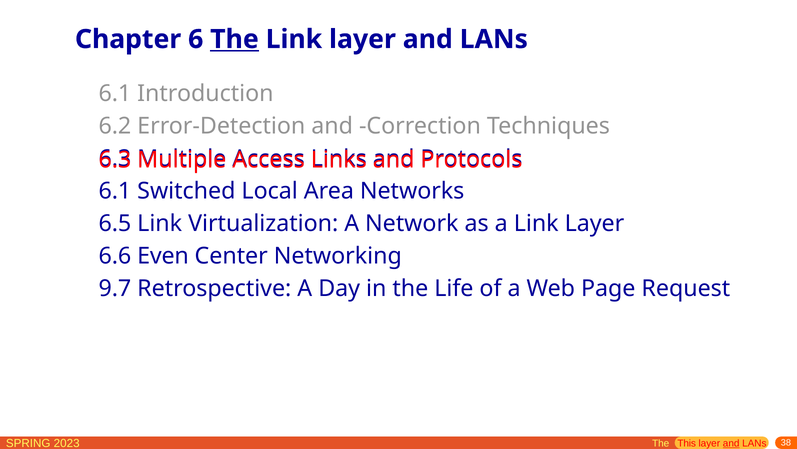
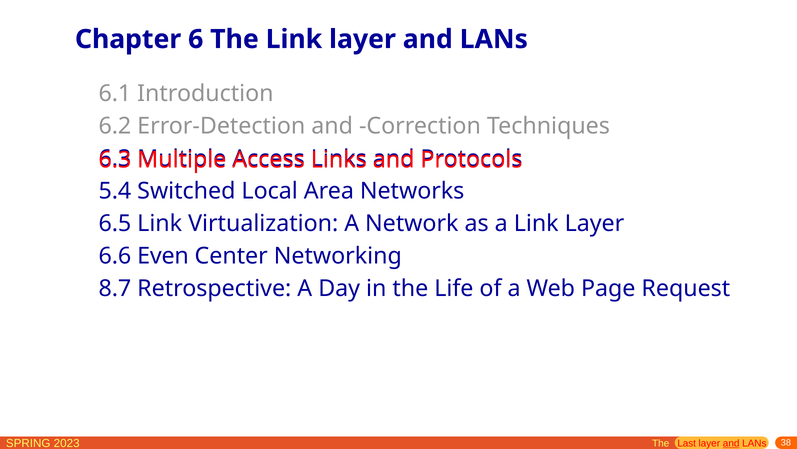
The at (234, 39) underline: present -> none
6.1 at (115, 191): 6.1 -> 5.4
9.7: 9.7 -> 8.7
This: This -> Last
